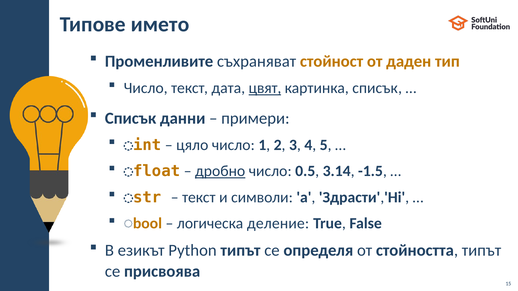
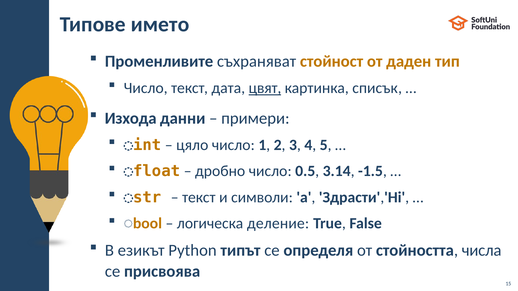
Списък at (131, 118): Списък -> Изхода
дробно underline: present -> none
стойността типът: типът -> числа
